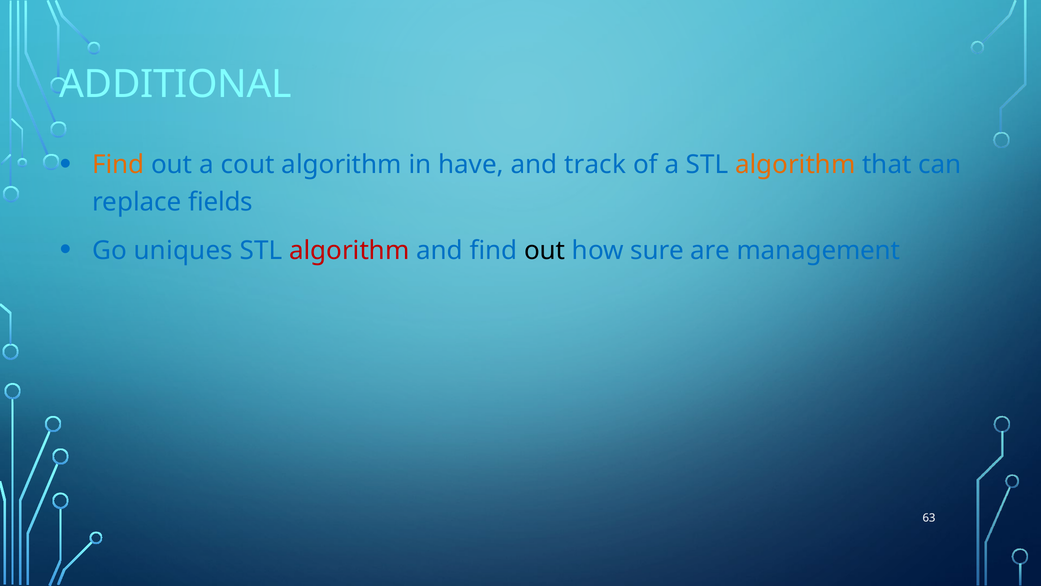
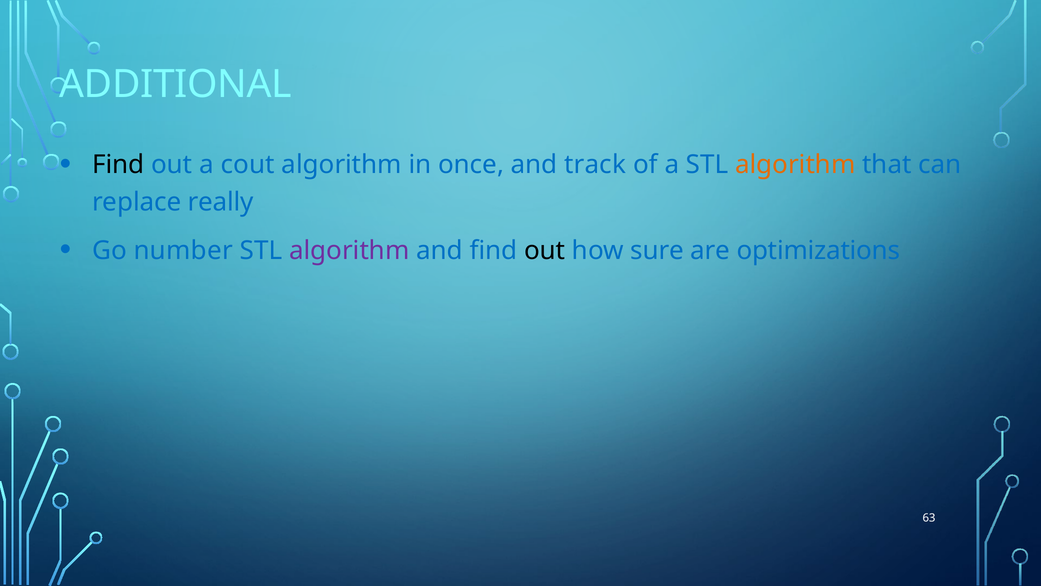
Find at (118, 165) colour: orange -> black
have: have -> once
fields: fields -> really
uniques: uniques -> number
algorithm at (349, 250) colour: red -> purple
management: management -> optimizations
